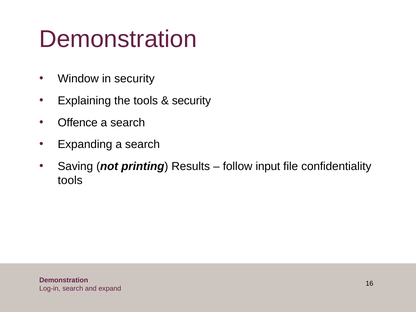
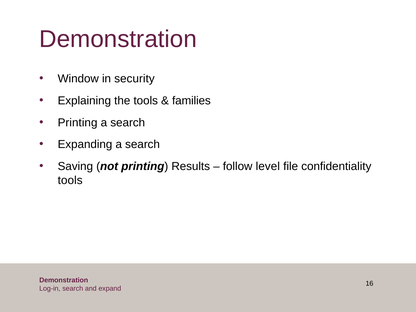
security at (191, 101): security -> families
Offence at (78, 123): Offence -> Printing
input: input -> level
